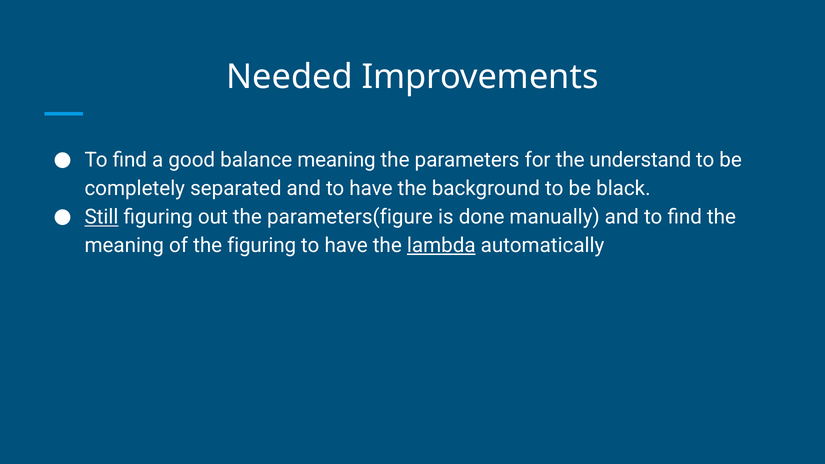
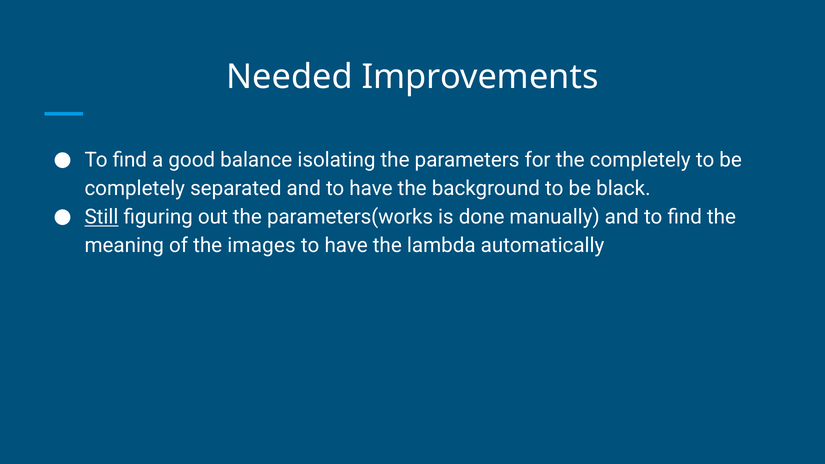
balance meaning: meaning -> isolating
the understand: understand -> completely
parameters(figure: parameters(figure -> parameters(works
the figuring: figuring -> images
lambda underline: present -> none
